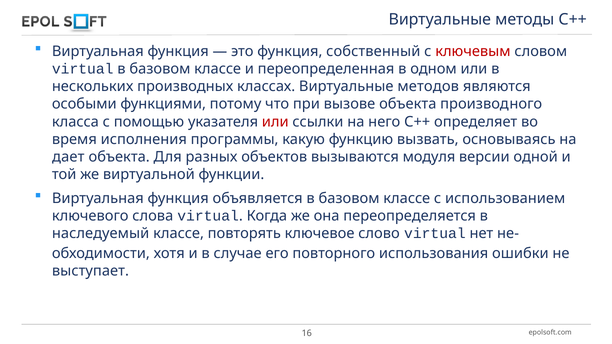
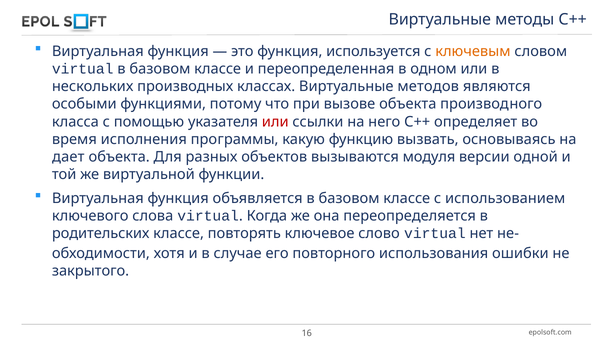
собственный: собственный -> используется
ключевым colour: red -> orange
наследуемый: наследуемый -> родительских
выступает: выступает -> закрытого
